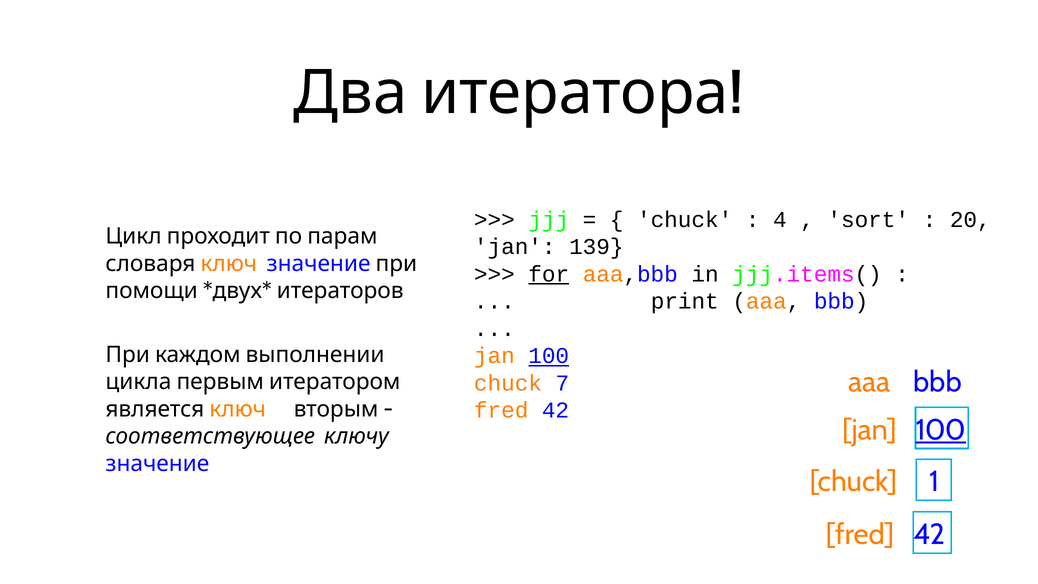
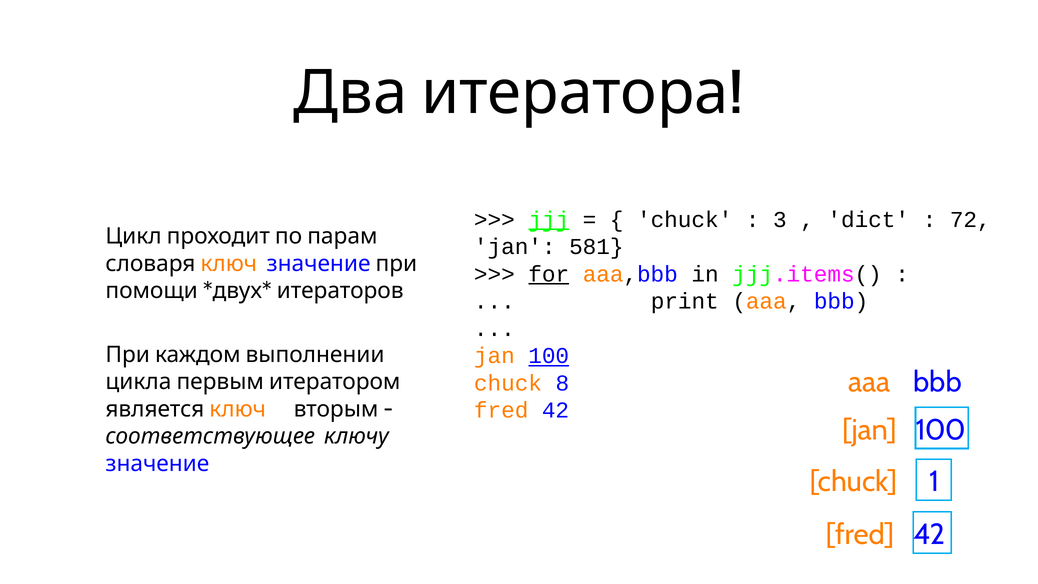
jjj underline: none -> present
4: 4 -> 3
sort: sort -> dict
20: 20 -> 72
139: 139 -> 581
7: 7 -> 8
100 at (941, 430) underline: present -> none
